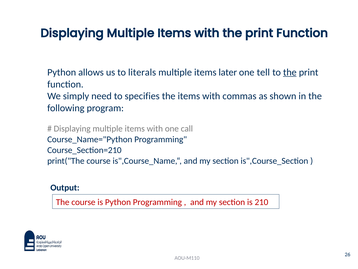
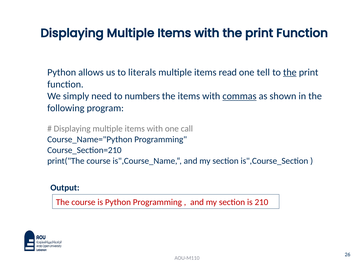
later: later -> read
specifies: specifies -> numbers
commas underline: none -> present
